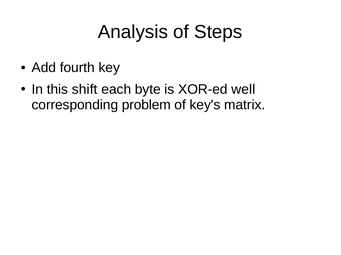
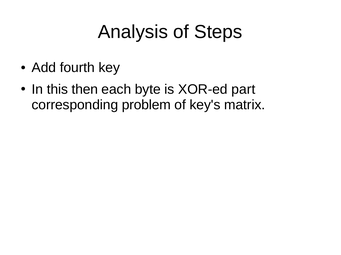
shift: shift -> then
well: well -> part
